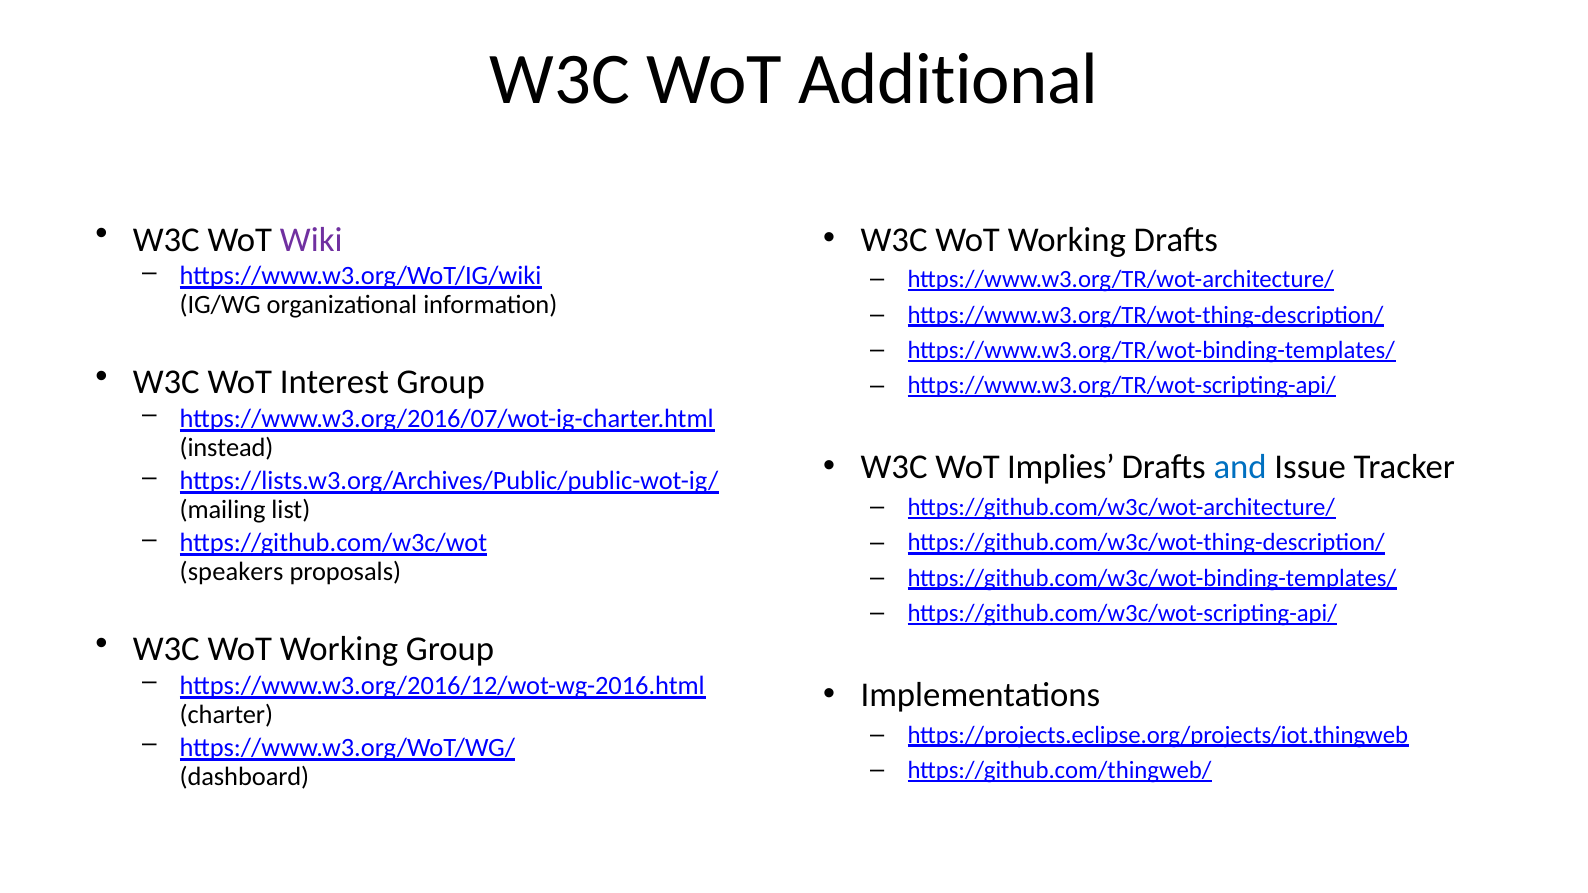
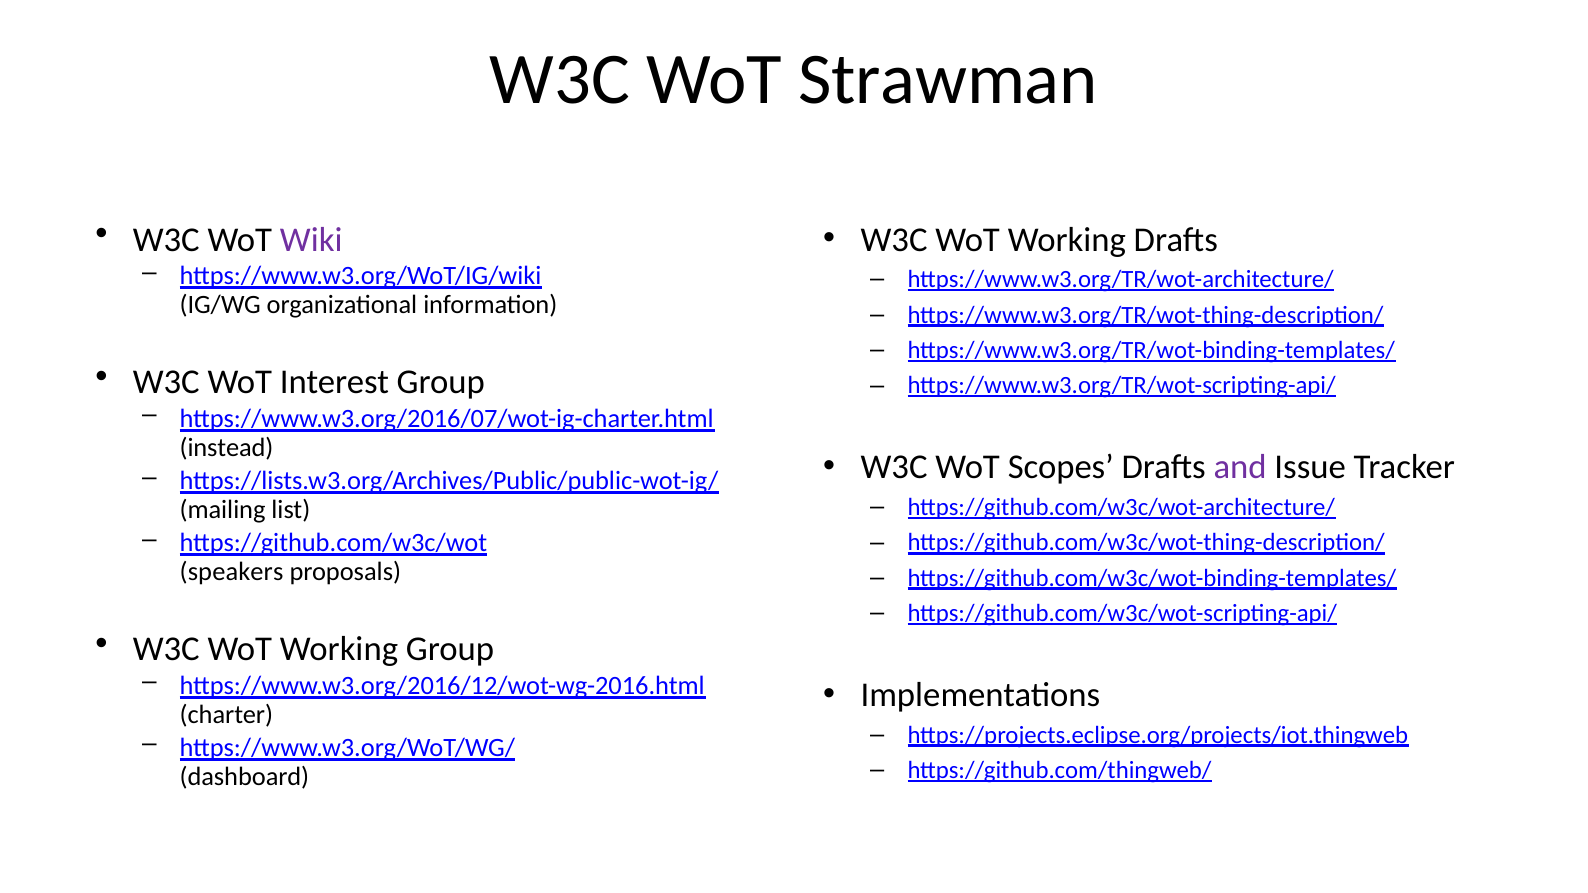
Additional: Additional -> Strawman
Implies: Implies -> Scopes
and colour: blue -> purple
